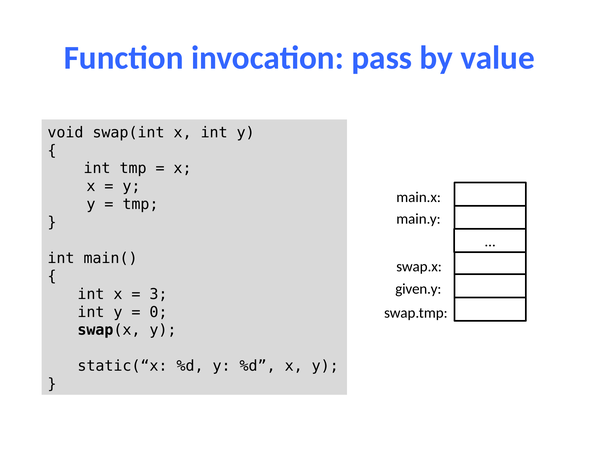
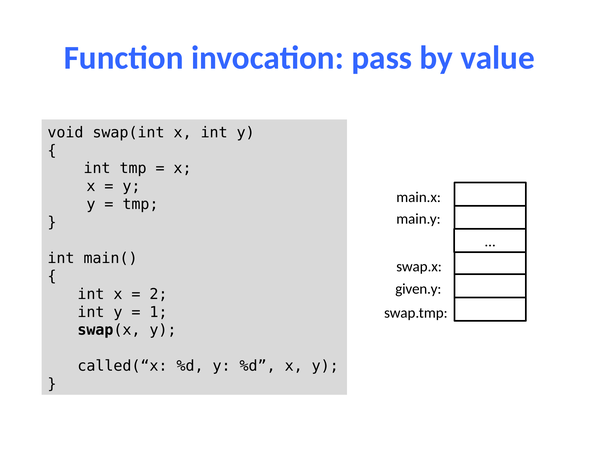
3: 3 -> 2
0: 0 -> 1
static(“x: static(“x -> called(“x
